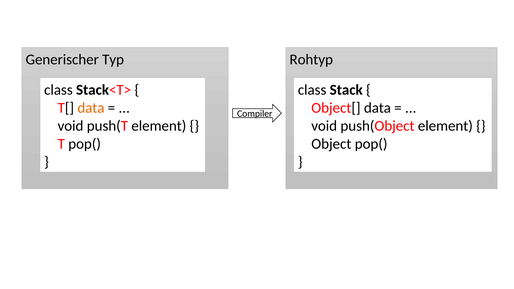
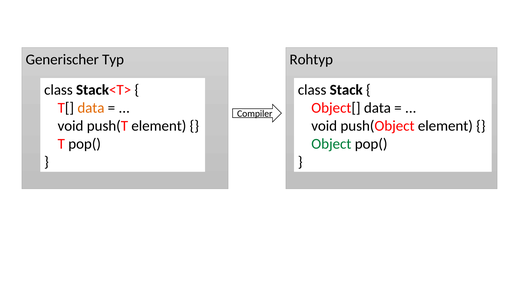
Object colour: black -> green
